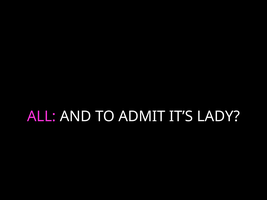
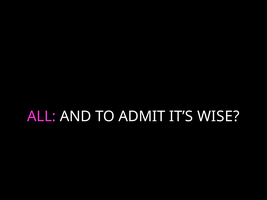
LADY: LADY -> WISE
